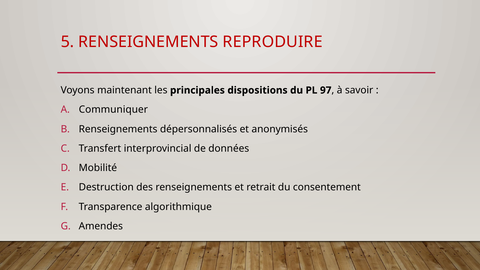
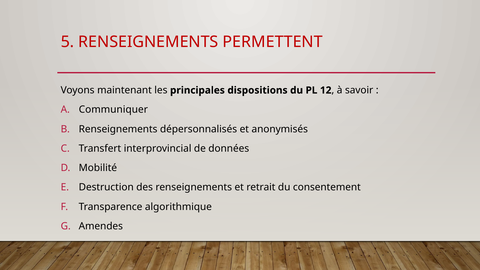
REPRODUIRE: REPRODUIRE -> PERMETTENT
97: 97 -> 12
